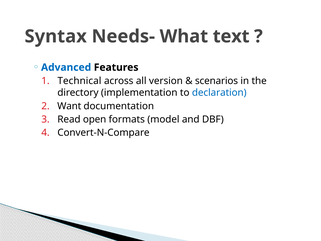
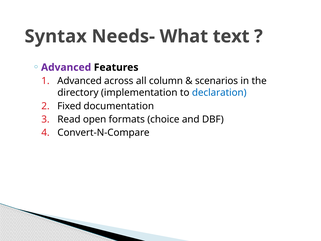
Advanced at (66, 67) colour: blue -> purple
Technical at (79, 81): Technical -> Advanced
version: version -> column
Want: Want -> Fixed
model: model -> choice
